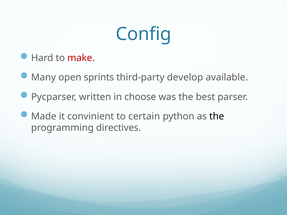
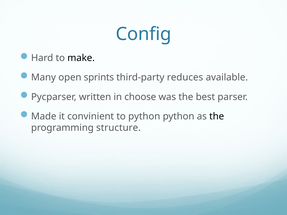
make colour: red -> black
develop: develop -> reduces
to certain: certain -> python
directives: directives -> structure
